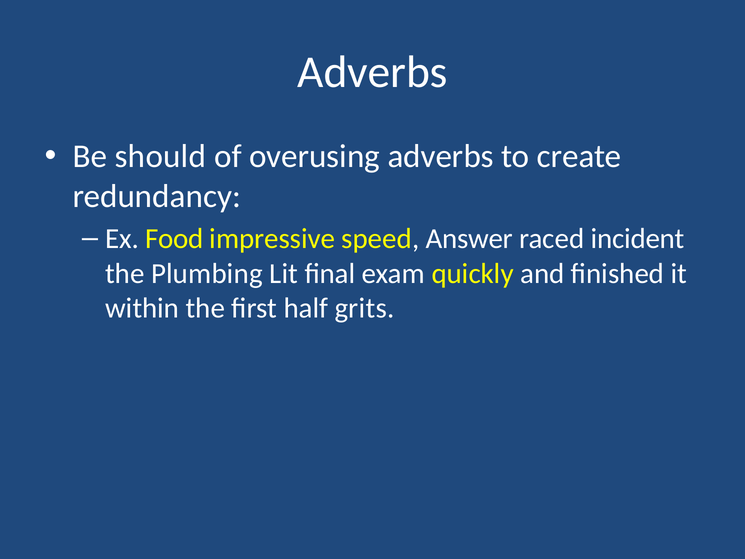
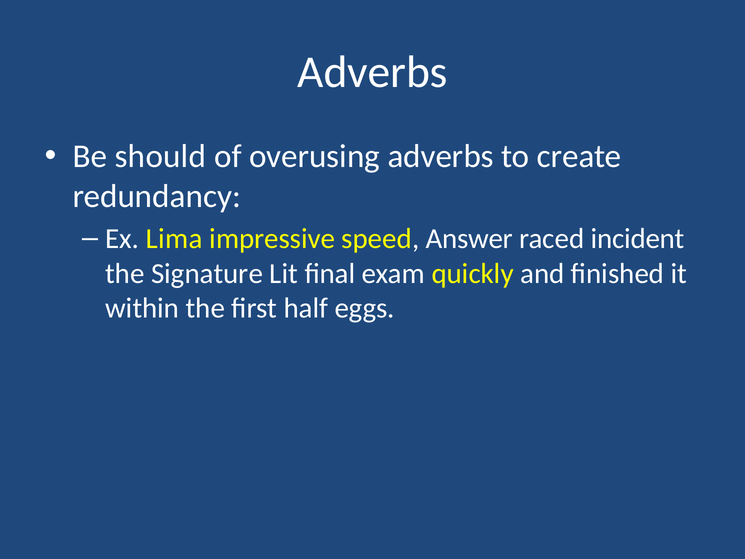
Food: Food -> Lima
Plumbing: Plumbing -> Signature
grits: grits -> eggs
